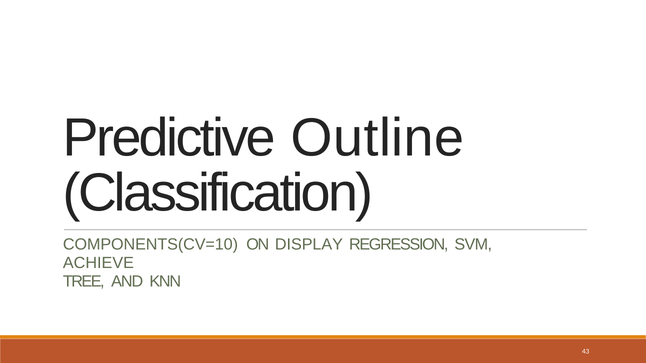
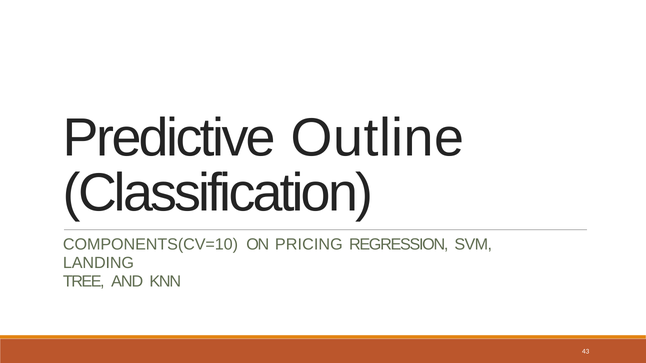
DISPLAY: DISPLAY -> PRICING
ACHIEVE: ACHIEVE -> LANDING
